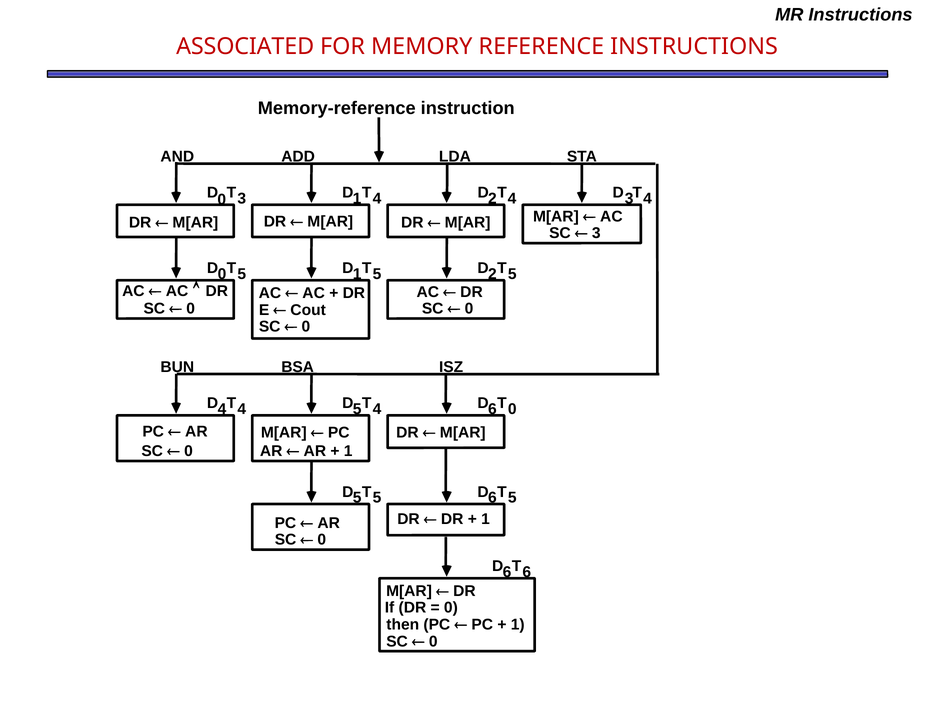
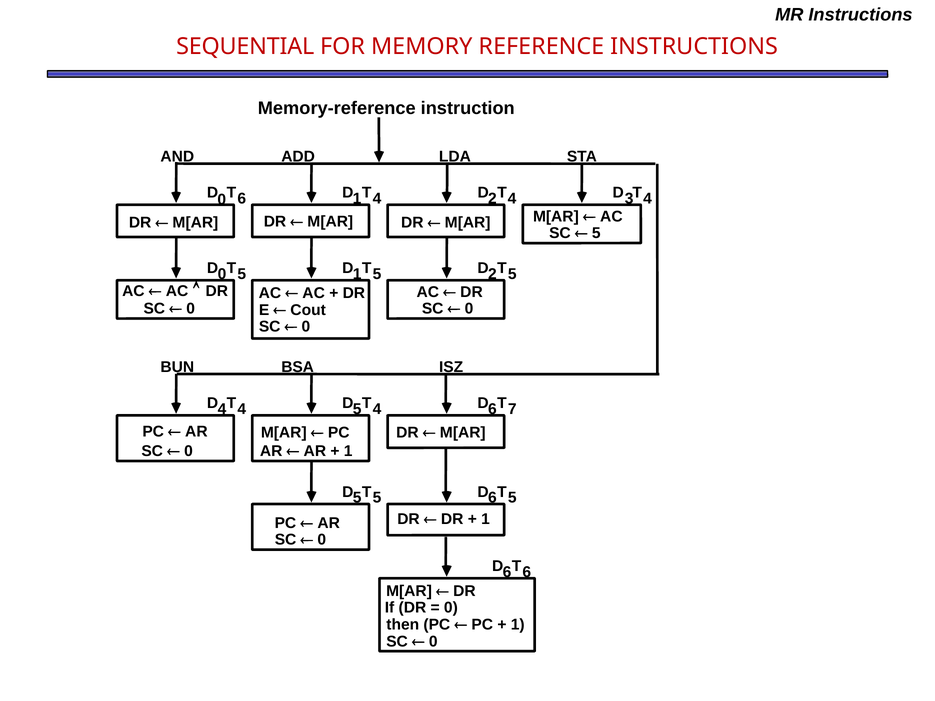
ASSOCIATED: ASSOCIATED -> SEQUENTIAL
0 3: 3 -> 6
3 at (596, 233): 3 -> 5
6 0: 0 -> 7
